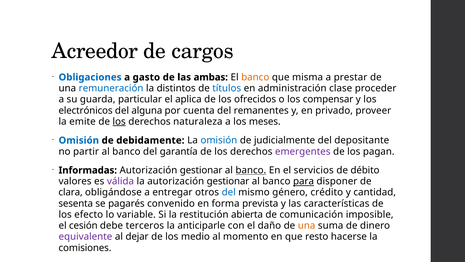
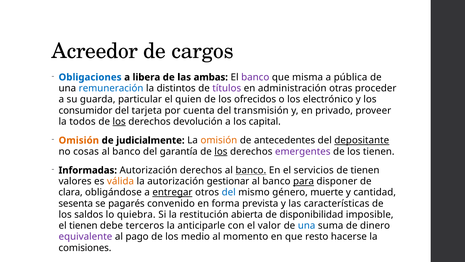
gasto: gasto -> libera
banco at (255, 77) colour: orange -> purple
prestar: prestar -> pública
títulos colour: blue -> purple
clase: clase -> otras
aplica: aplica -> quien
compensar: compensar -> electrónico
electrónicos: electrónicos -> consumidor
alguna: alguna -> tarjeta
remanentes: remanentes -> transmisión
emite: emite -> todos
naturaleza: naturaleza -> devolución
meses: meses -> capital
Omisión at (79, 140) colour: blue -> orange
debidamente: debidamente -> judicialmente
omisión at (219, 140) colour: blue -> orange
judicialmente: judicialmente -> antecedentes
depositante underline: none -> present
partir: partir -> cosas
los at (221, 151) underline: none -> present
los pagan: pagan -> tienen
gestionar at (201, 170): gestionar -> derechos
de débito: débito -> tienen
válida colour: purple -> orange
entregar underline: none -> present
crédito: crédito -> muerte
efecto: efecto -> saldos
variable: variable -> quiebra
comunicación: comunicación -> disponibilidad
el cesión: cesión -> tienen
daño: daño -> valor
una at (307, 225) colour: orange -> blue
dejar: dejar -> pago
